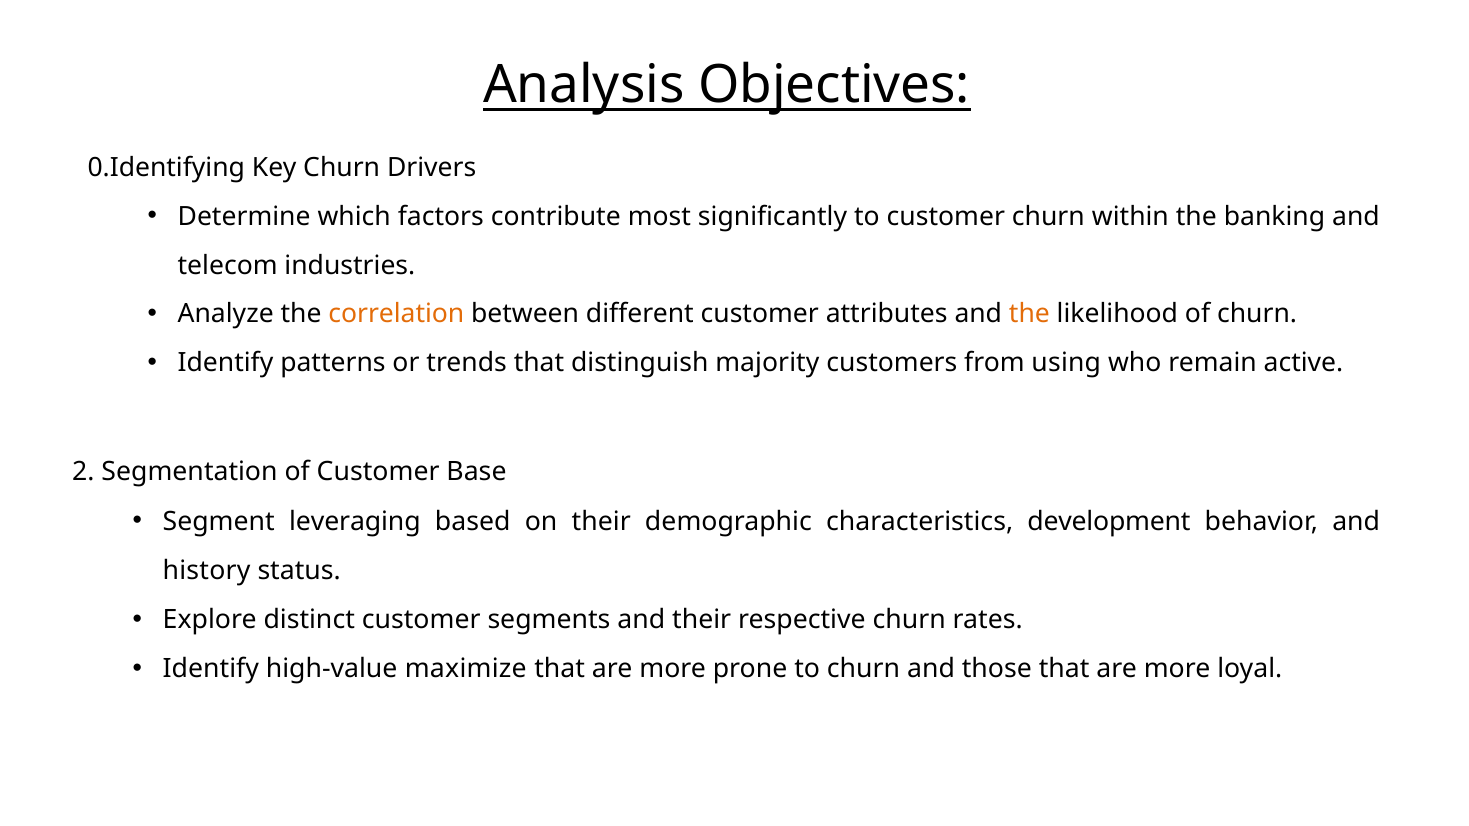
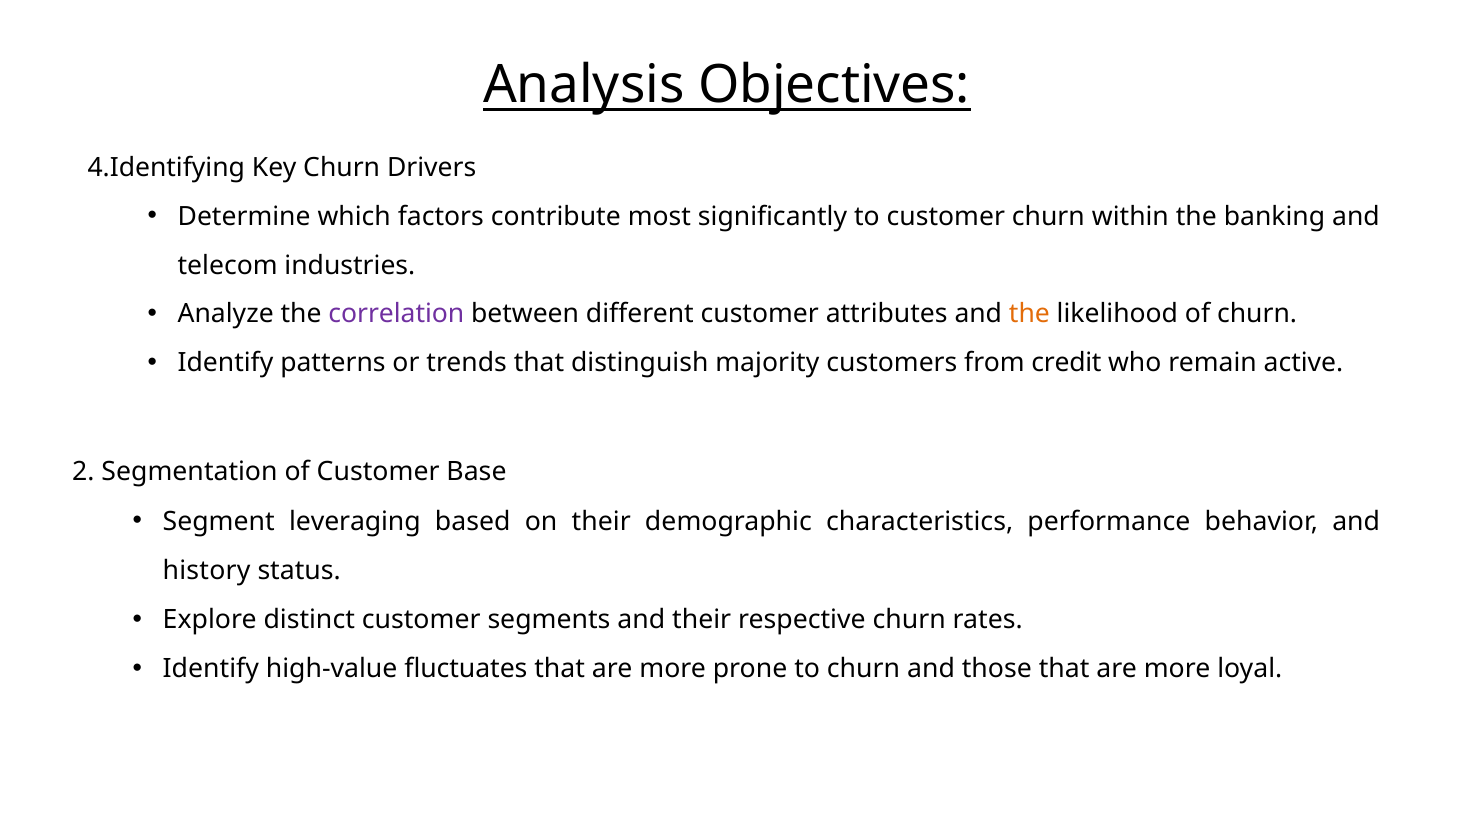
0.Identifying: 0.Identifying -> 4.Identifying
correlation colour: orange -> purple
using: using -> credit
development: development -> performance
maximize: maximize -> fluctuates
